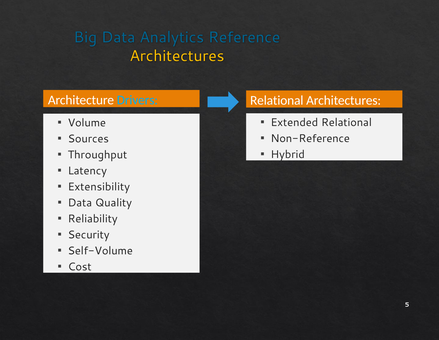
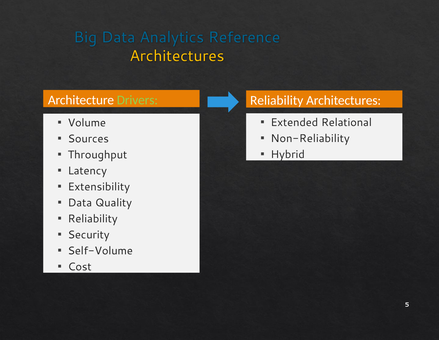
Drivers colour: light blue -> light green
Relational at (277, 100): Relational -> Reliability
Non-Reference: Non-Reference -> Non-Reliability
